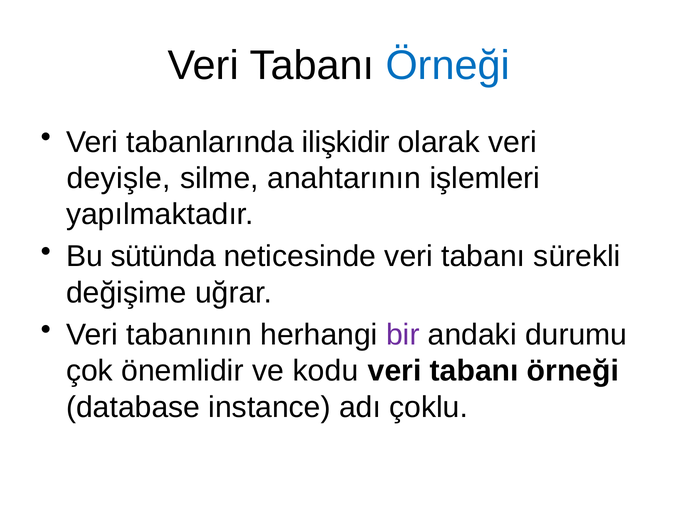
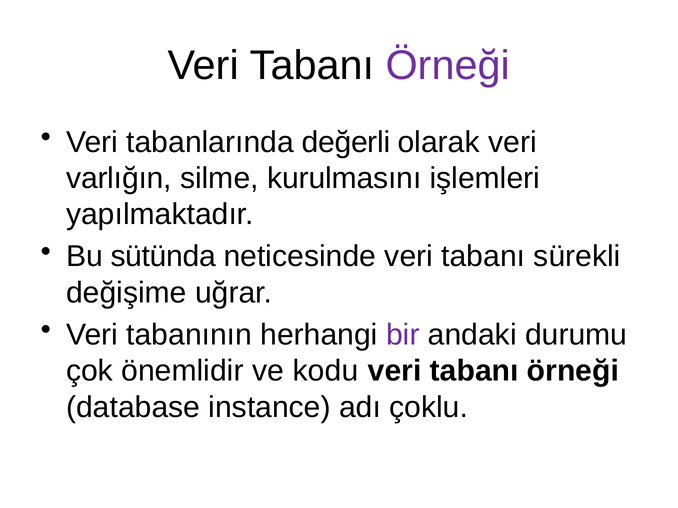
Örneği at (448, 66) colour: blue -> purple
ilişkidir: ilişkidir -> değerli
deyişle: deyişle -> varlığın
anahtarının: anahtarının -> kurulmasını
